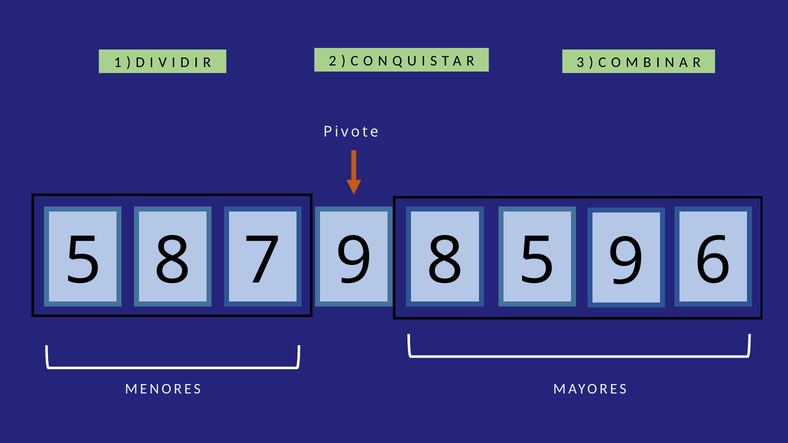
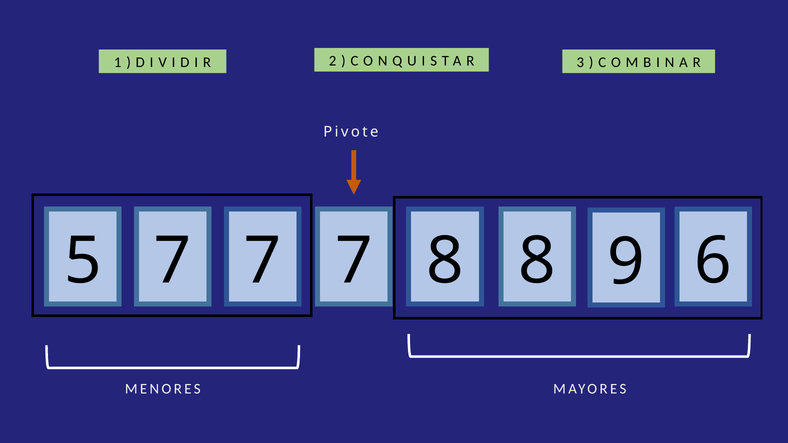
5 8: 8 -> 7
9 at (354, 261): 9 -> 7
8 5: 5 -> 8
